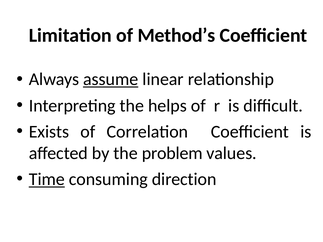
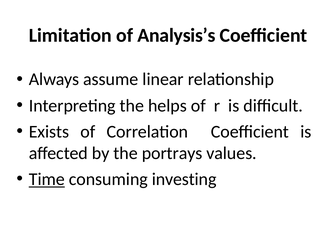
Method’s: Method’s -> Analysis’s
assume underline: present -> none
problem: problem -> portrays
direction: direction -> investing
